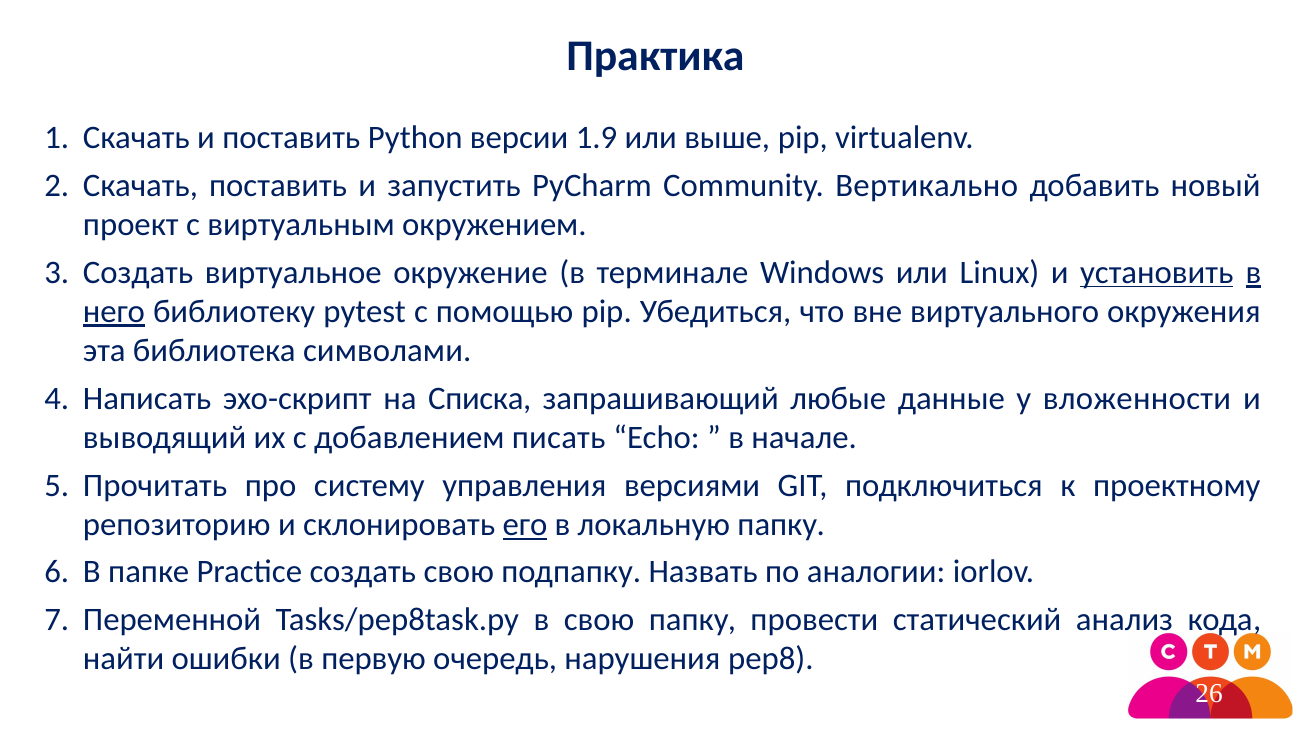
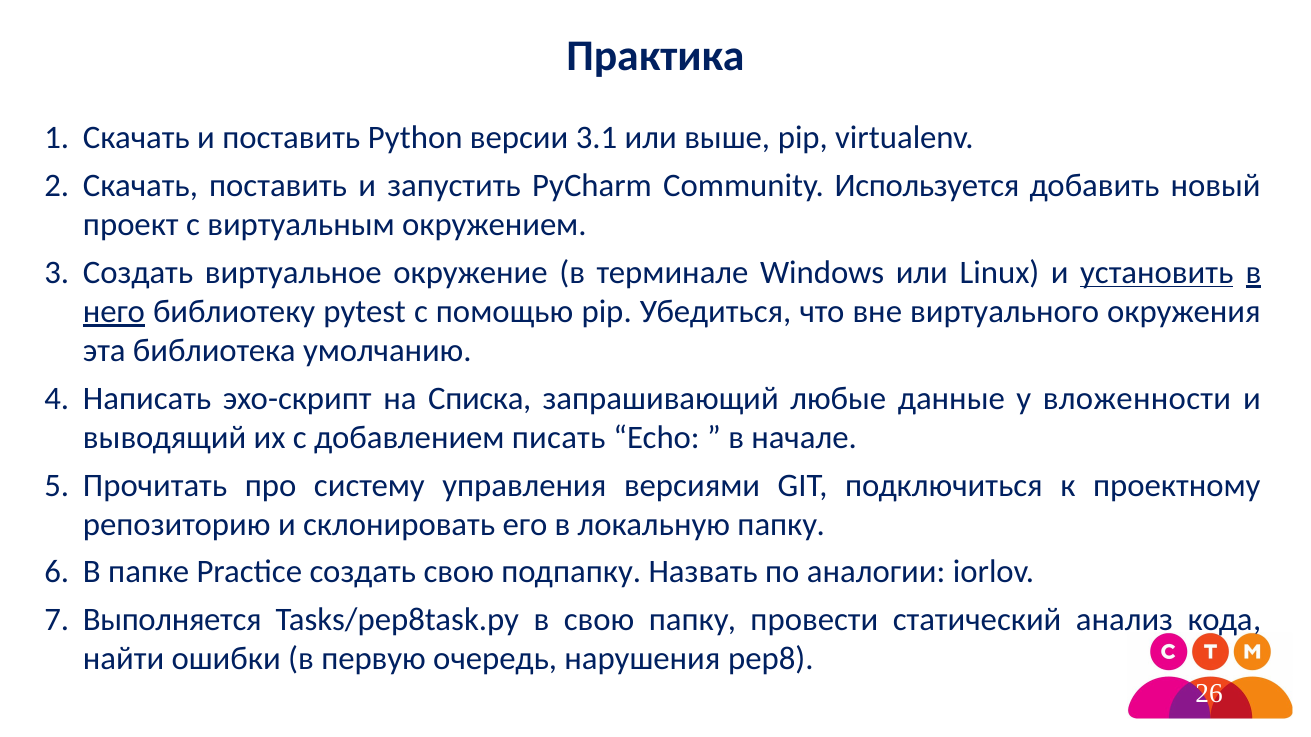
1.9: 1.9 -> 3.1
Вертикально: Вертикально -> Используется
символами: символами -> умолчанию
его underline: present -> none
Переменной: Переменной -> Выполняется
